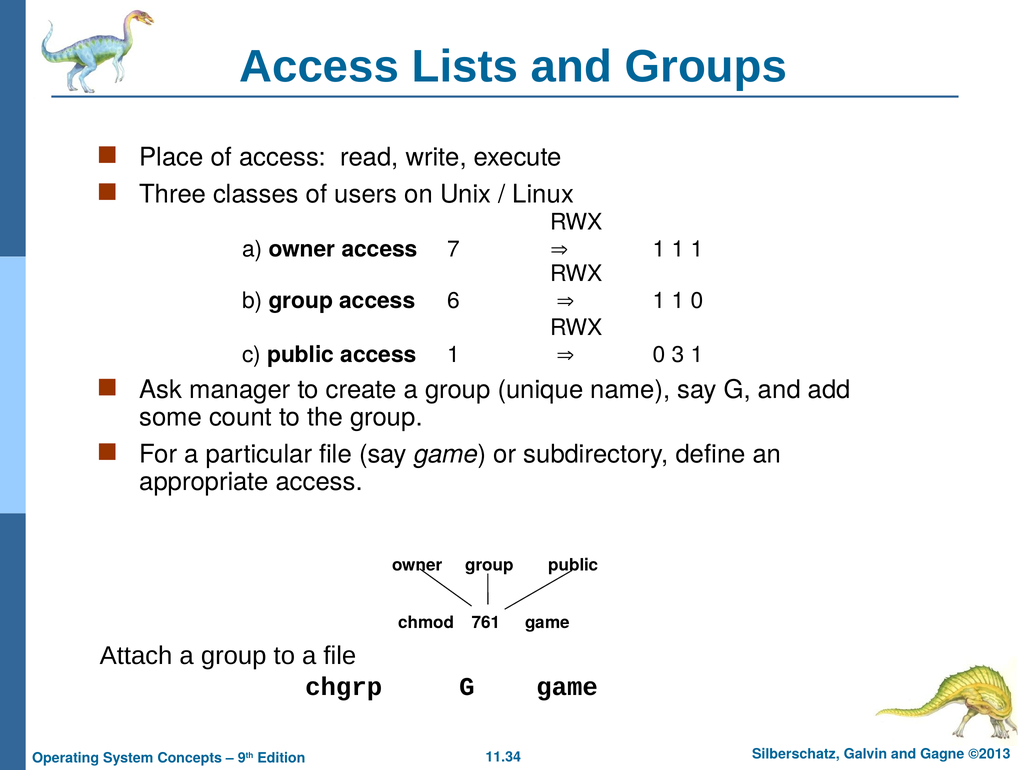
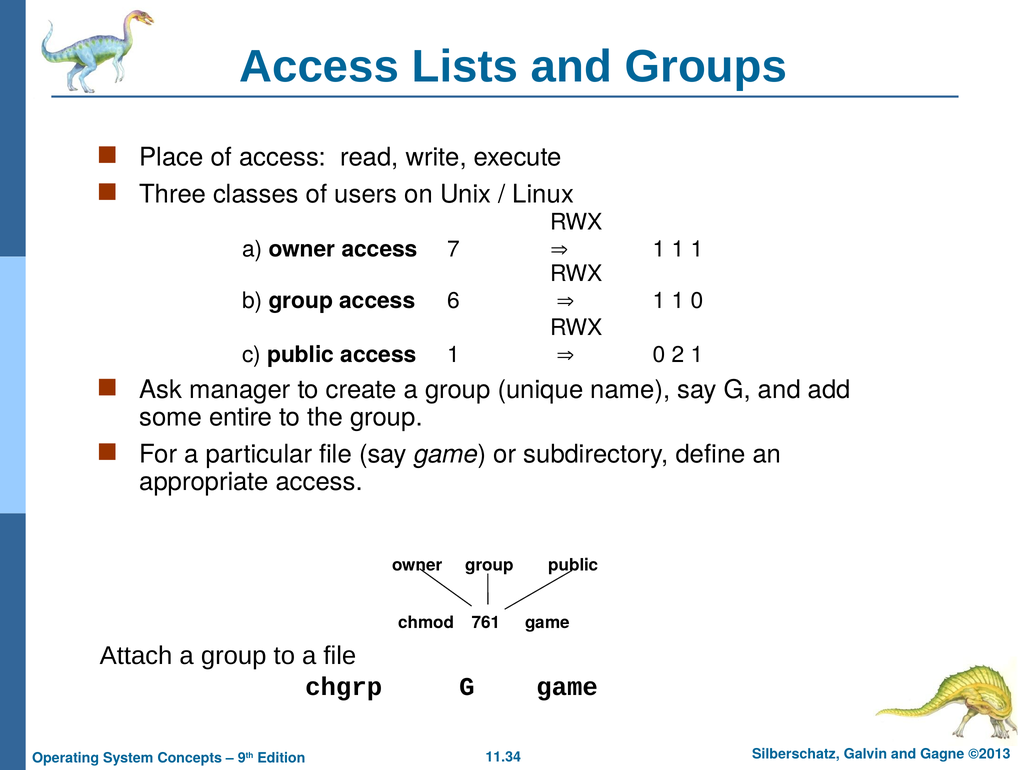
3: 3 -> 2
count: count -> entire
